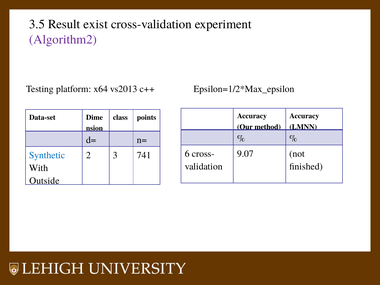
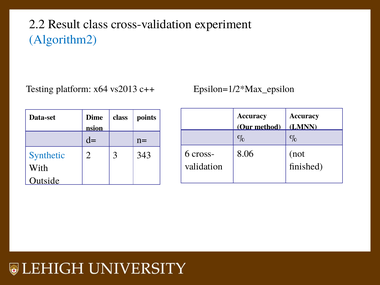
3.5: 3.5 -> 2.2
Result exist: exist -> class
Algorithm2 colour: purple -> blue
9.07: 9.07 -> 8.06
741: 741 -> 343
